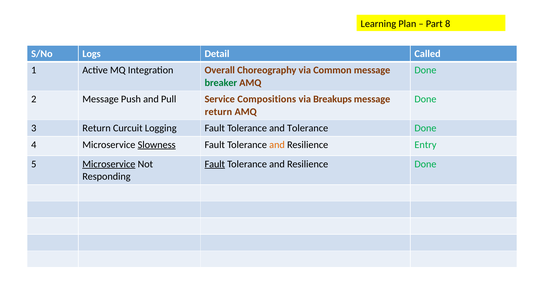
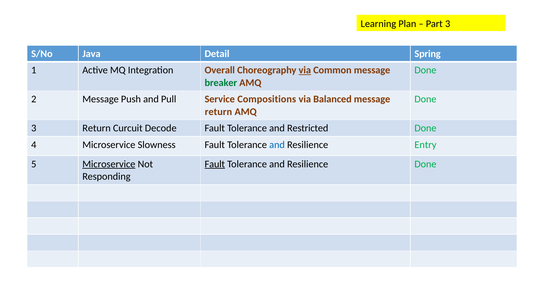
Part 8: 8 -> 3
Logs: Logs -> Java
Called: Called -> Spring
via at (305, 70) underline: none -> present
Breakups: Breakups -> Balanced
Logging: Logging -> Decode
and Tolerance: Tolerance -> Restricted
Slowness underline: present -> none
and at (277, 144) colour: orange -> blue
